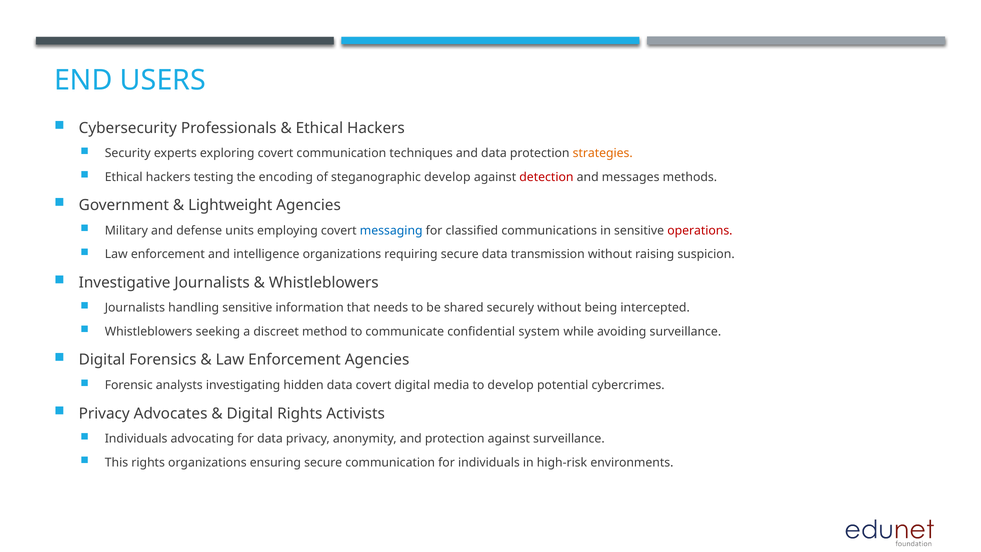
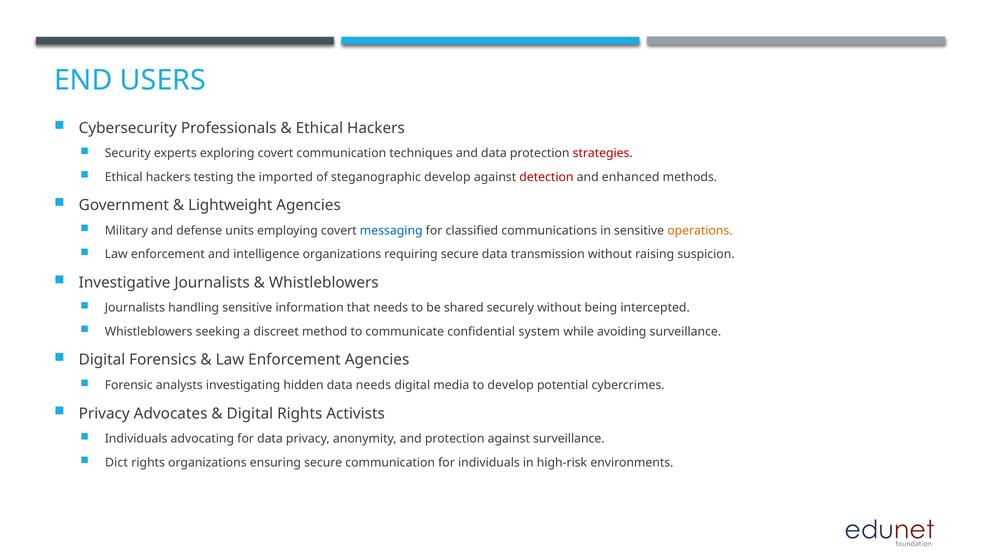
strategies colour: orange -> red
encoding: encoding -> imported
messages: messages -> enhanced
operations colour: red -> orange
data covert: covert -> needs
This: This -> Dict
